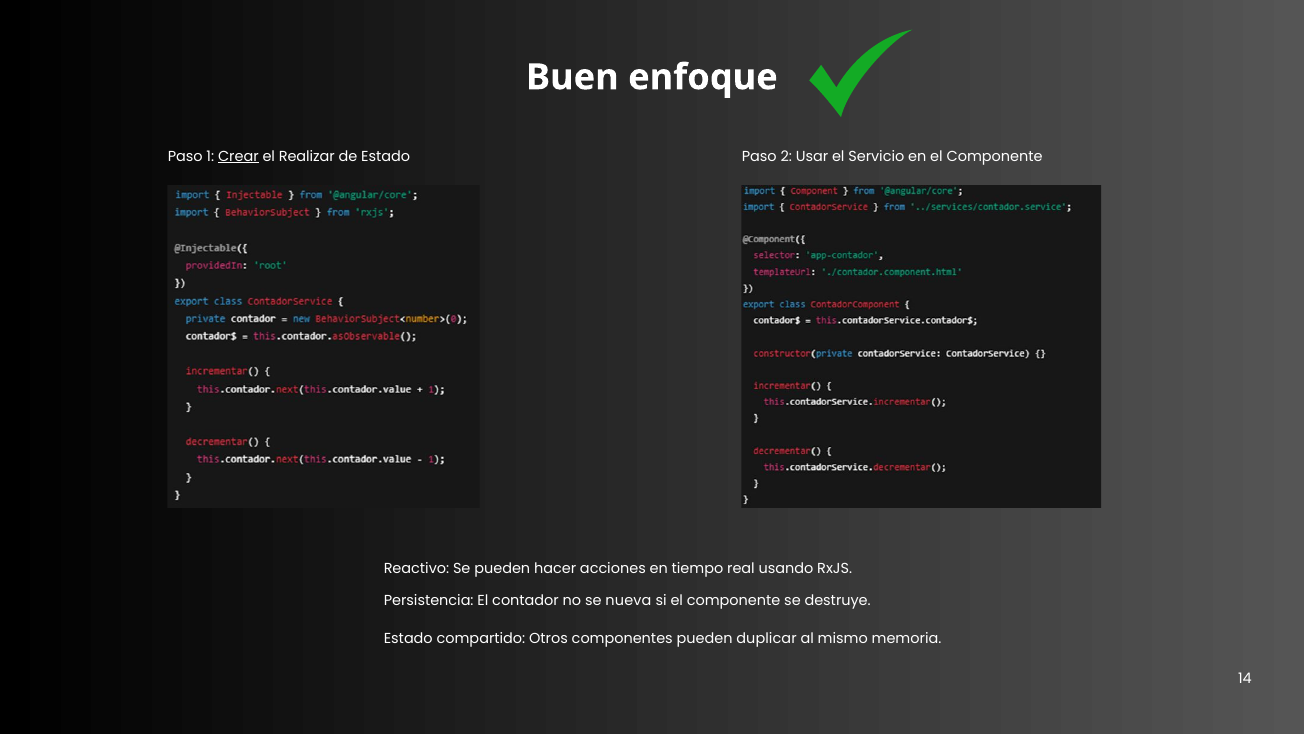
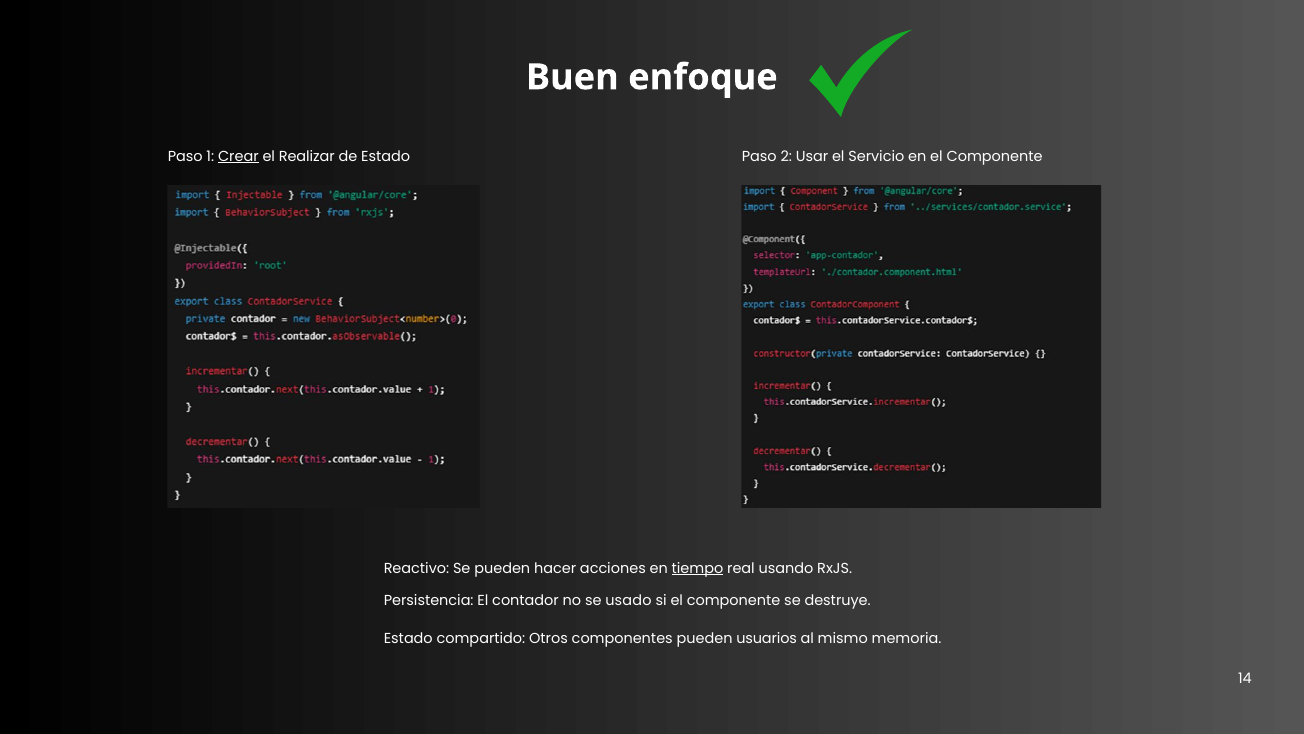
tiempo underline: none -> present
nueva: nueva -> usado
duplicar: duplicar -> usuarios
